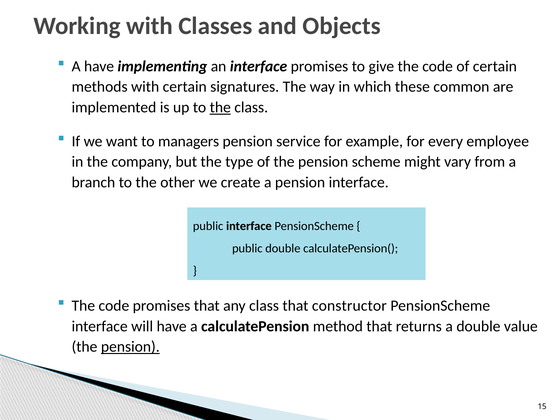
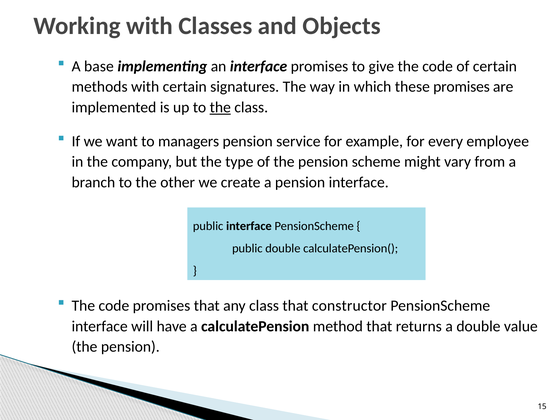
A have: have -> base
these common: common -> promises
pension at (130, 347) underline: present -> none
